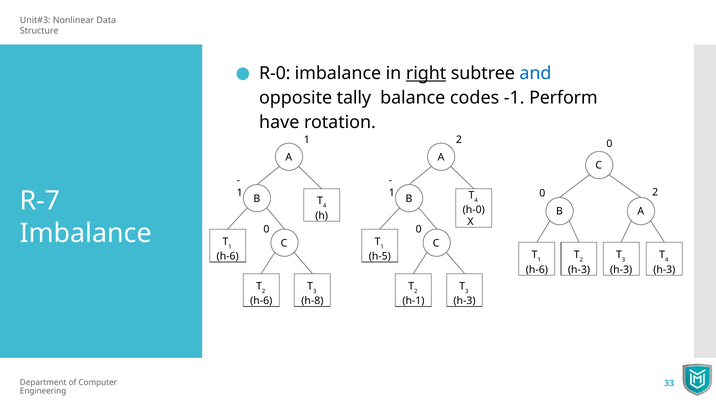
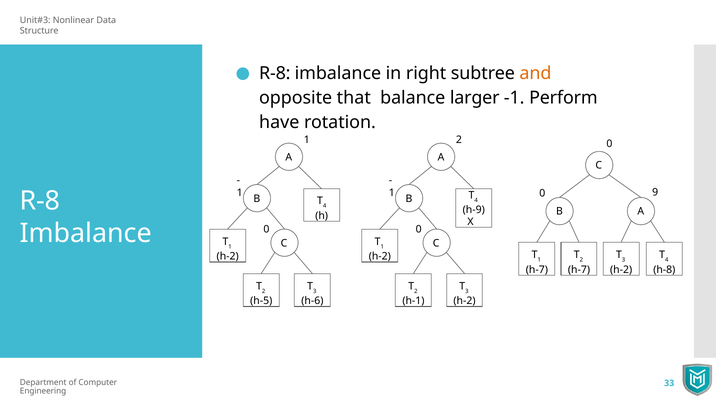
R-0 at (275, 73): R-0 -> R-8
right underline: present -> none
and colour: blue -> orange
tally: tally -> that
codes: codes -> larger
0 2: 2 -> 9
R-7 at (40, 201): R-7 -> R-8
h-0: h-0 -> h-9
h-6 at (228, 256): h-6 -> h-2
h-5 at (380, 256): h-5 -> h-2
h-6 at (537, 269): h-6 -> h-7
h-3 at (579, 269): h-3 -> h-7
h-3 at (621, 269): h-3 -> h-2
h-3 at (664, 269): h-3 -> h-8
h-6 at (261, 301): h-6 -> h-5
h-8: h-8 -> h-6
h-3 at (465, 301): h-3 -> h-2
